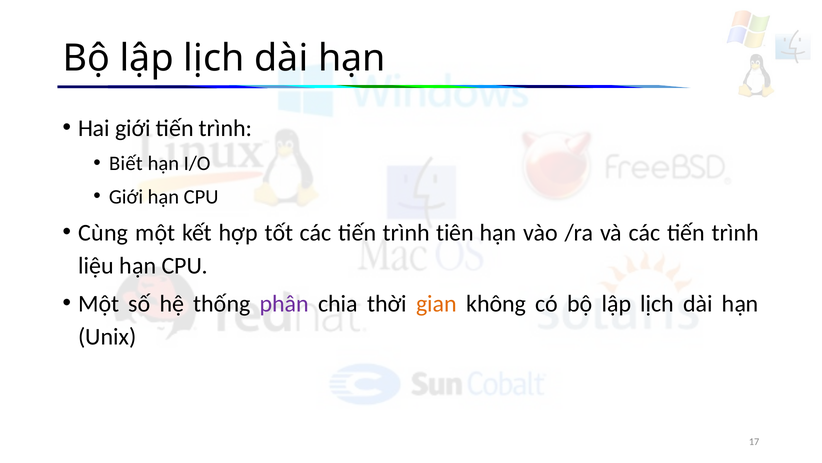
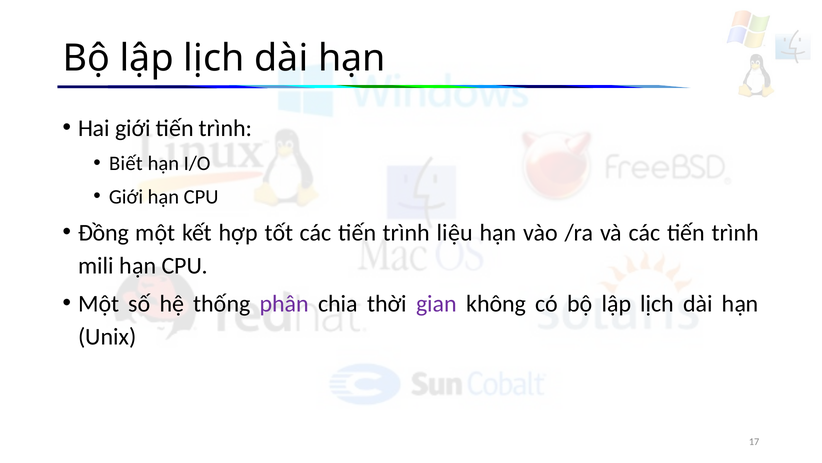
Cùng: Cùng -> Đồng
tiên: tiên -> liệu
liệu: liệu -> mili
gian colour: orange -> purple
